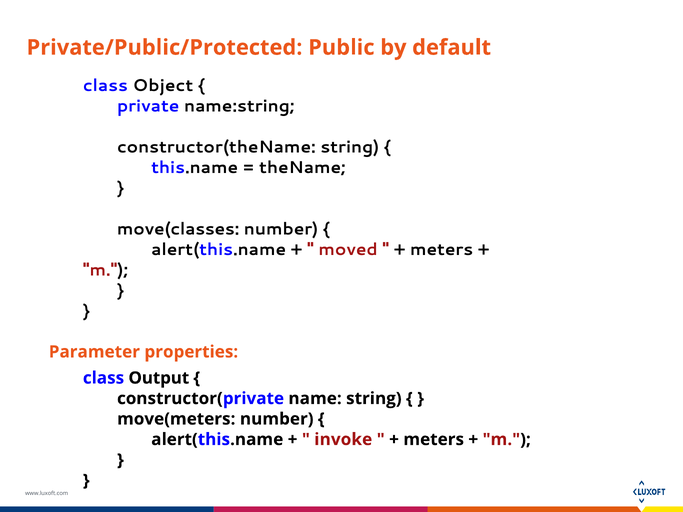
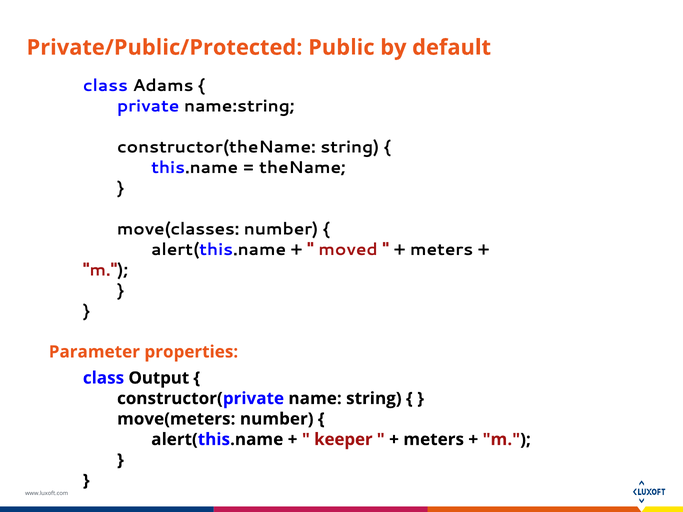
Object: Object -> Adams
invoke: invoke -> keeper
